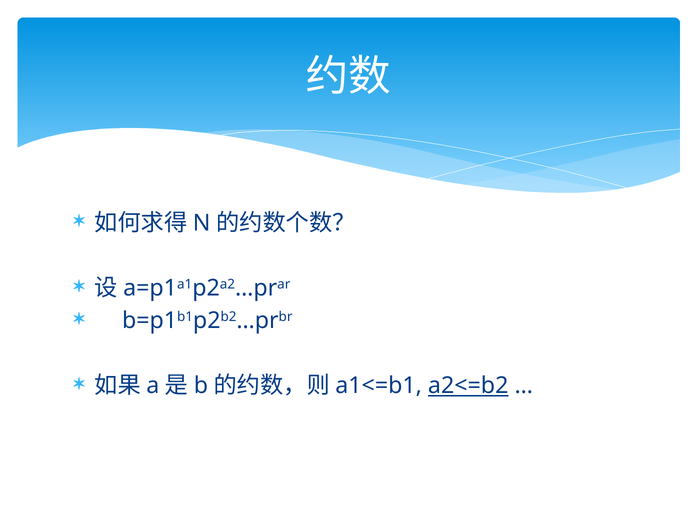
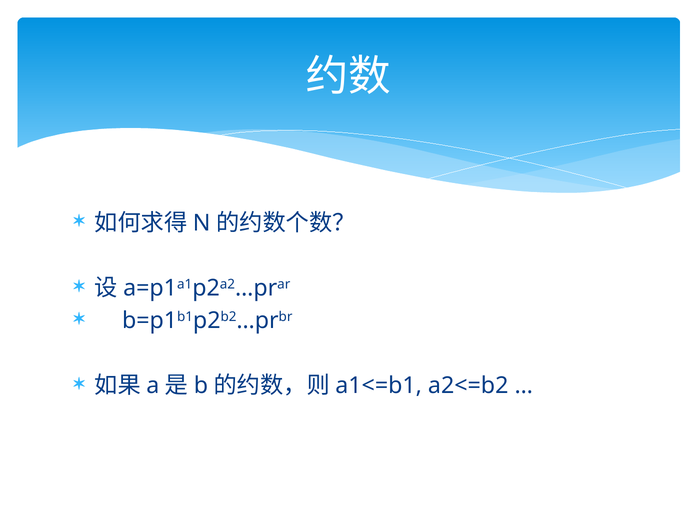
a2<=b2 underline: present -> none
